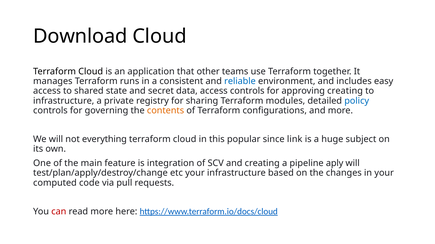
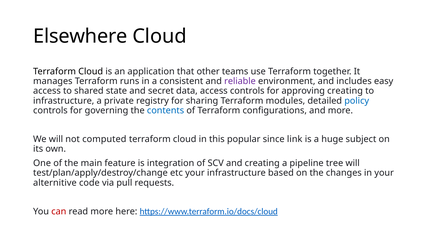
Download: Download -> Elsewhere
reliable colour: blue -> purple
contents colour: orange -> blue
everything: everything -> computed
aply: aply -> tree
computed: computed -> alternitive
